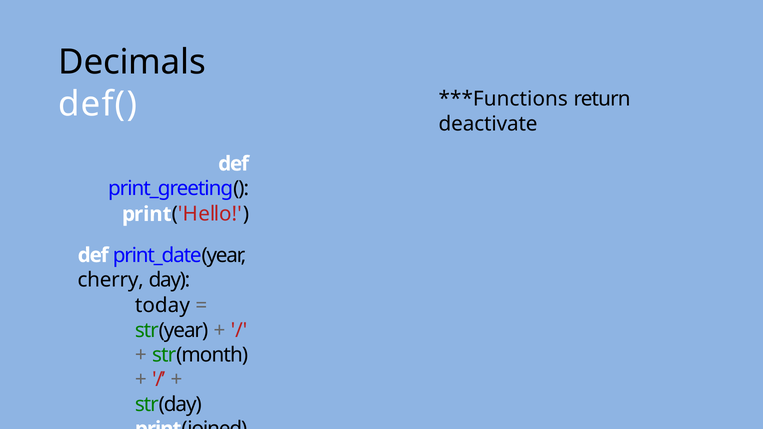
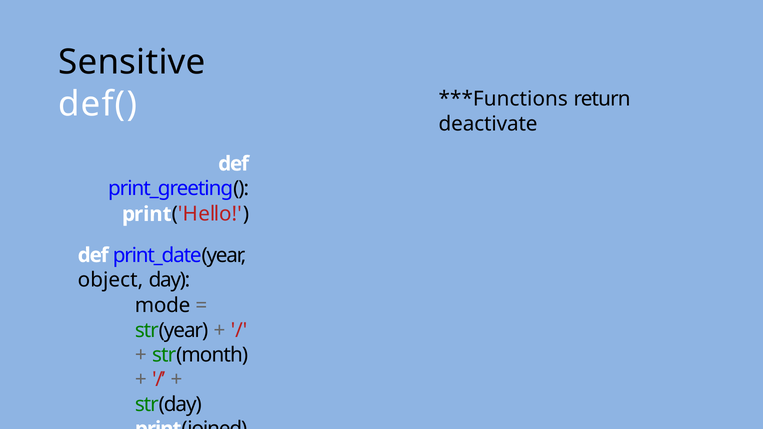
Decimals: Decimals -> Sensitive
cherry: cherry -> object
today: today -> mode
